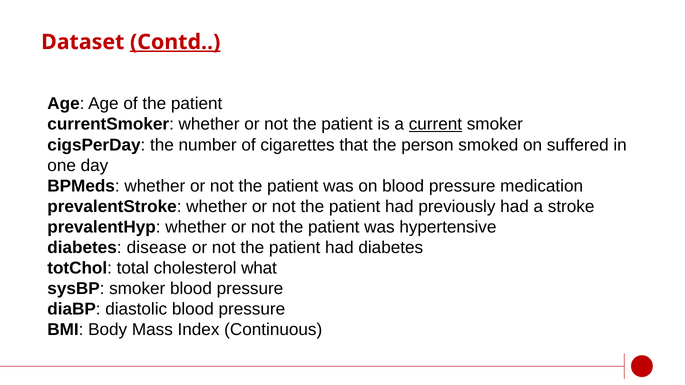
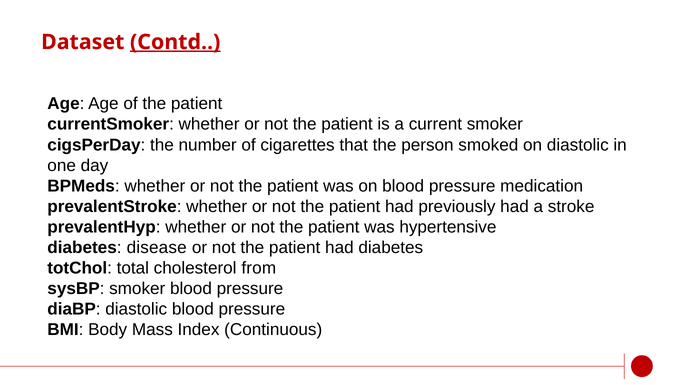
current underline: present -> none
on suffered: suffered -> diastolic
what: what -> from
